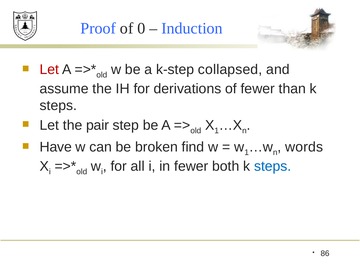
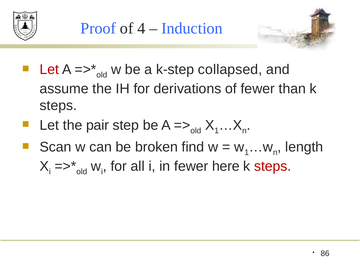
0: 0 -> 4
Have: Have -> Scan
words: words -> length
both: both -> here
steps at (273, 166) colour: blue -> red
